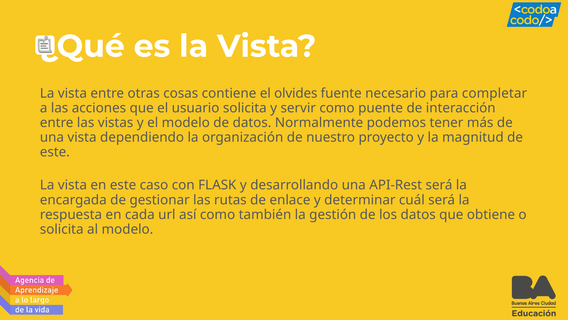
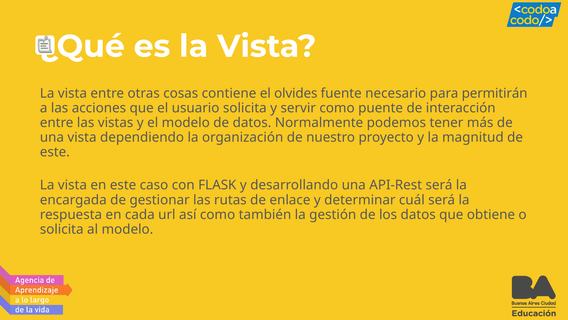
completar: completar -> permitirán
